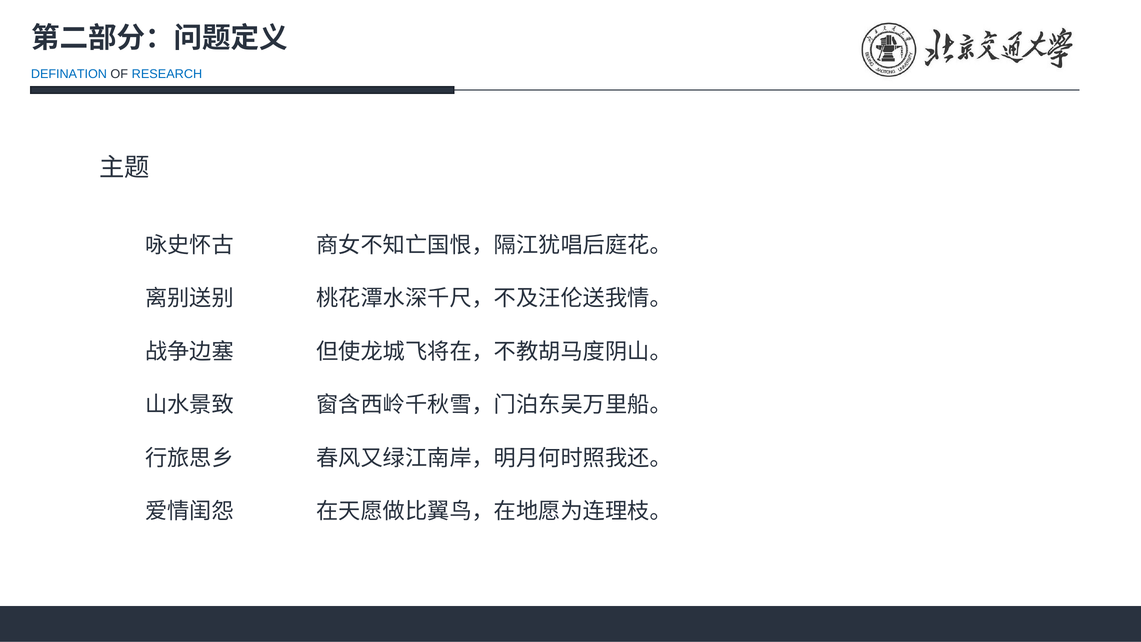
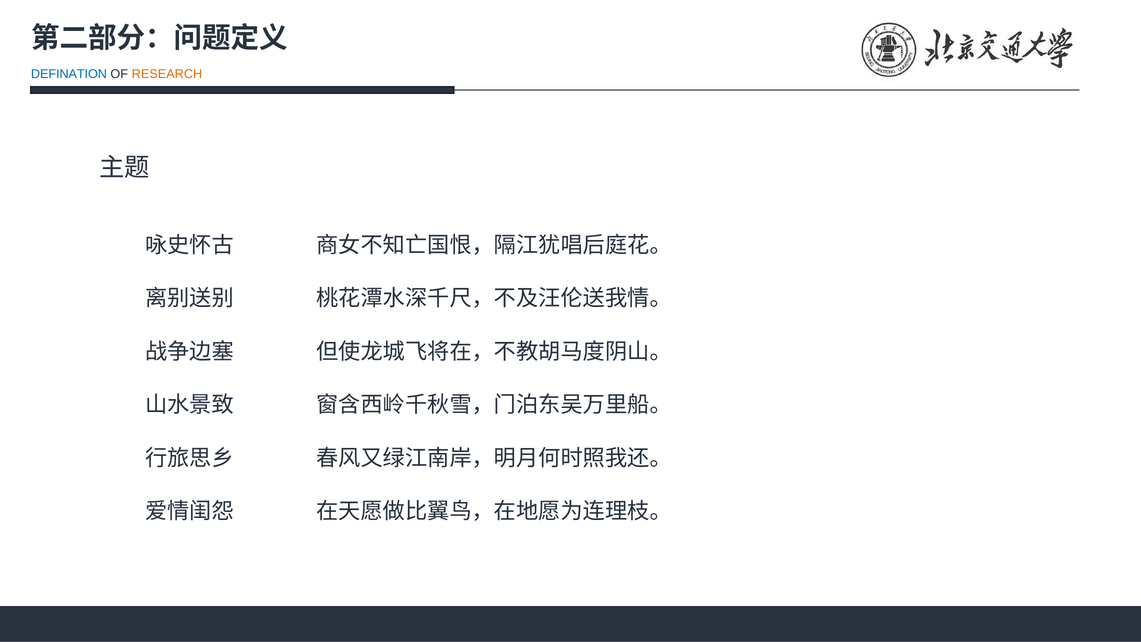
RESEARCH colour: blue -> orange
